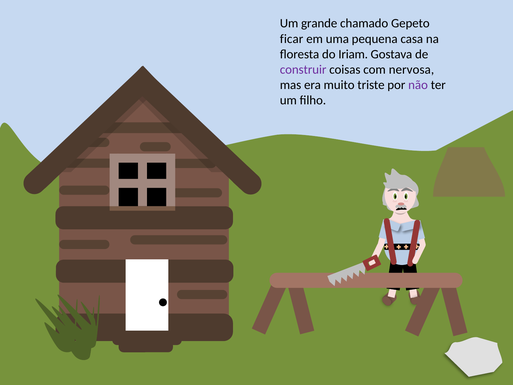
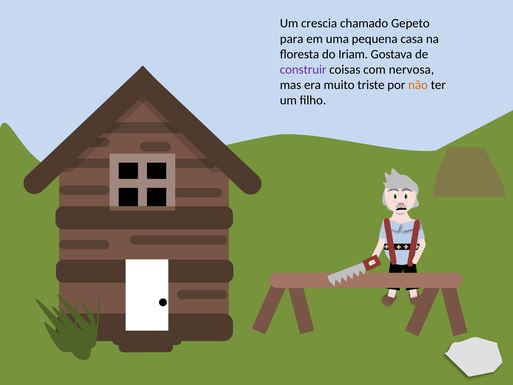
grande: grande -> crescia
ficar: ficar -> para
não colour: purple -> orange
